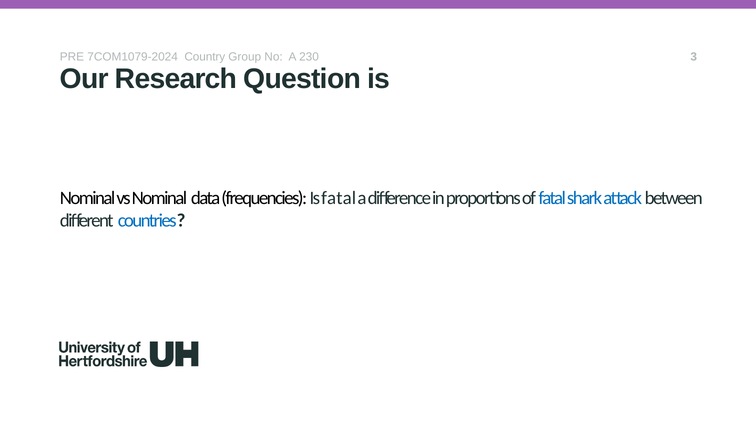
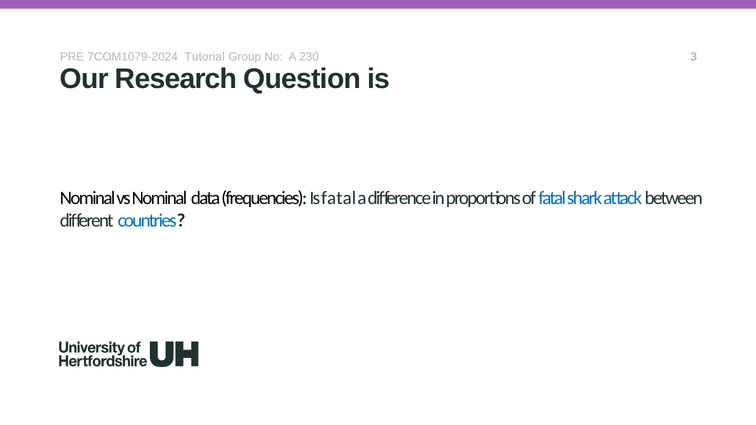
Country: Country -> Tutorial
